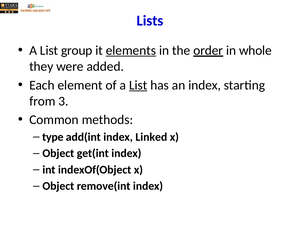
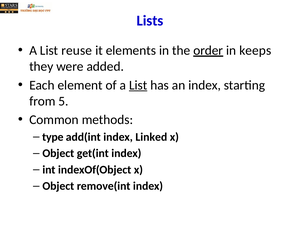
group: group -> reuse
elements underline: present -> none
whole: whole -> keeps
3: 3 -> 5
